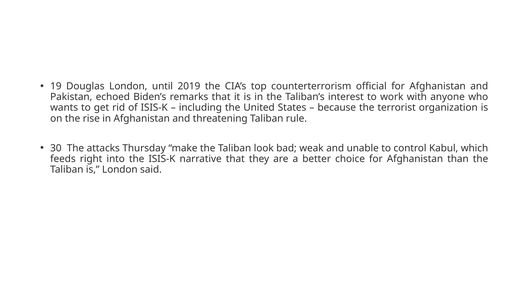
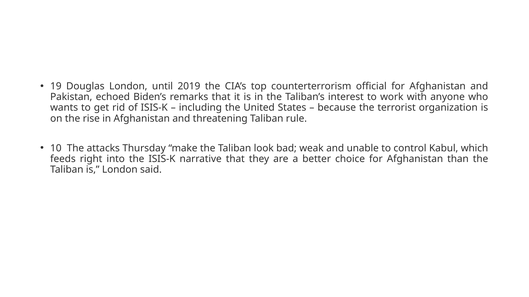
30: 30 -> 10
